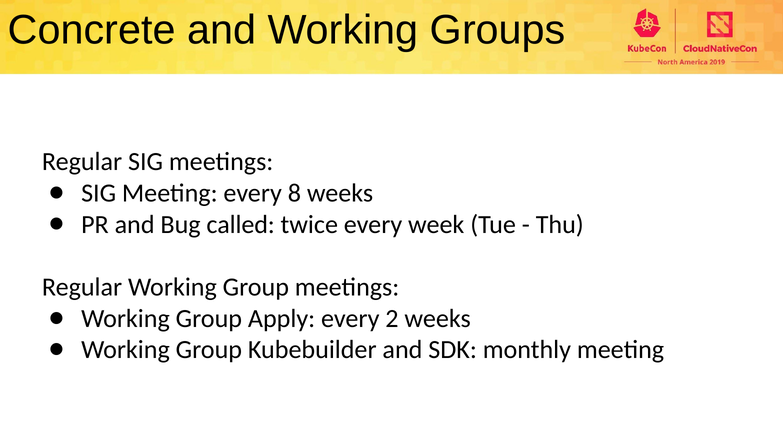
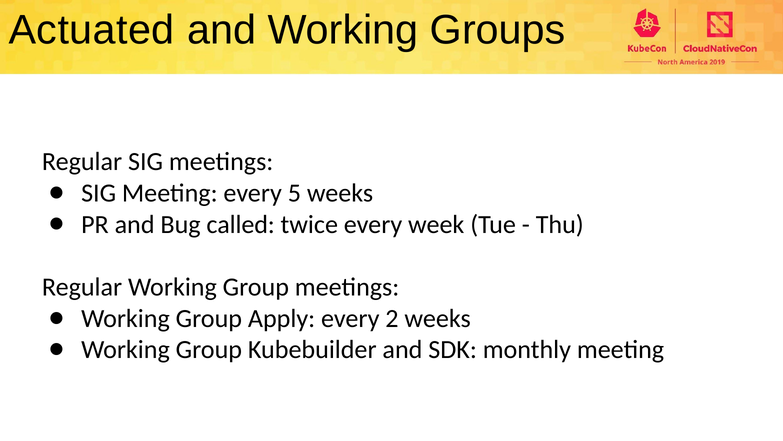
Concrete: Concrete -> Actuated
8: 8 -> 5
